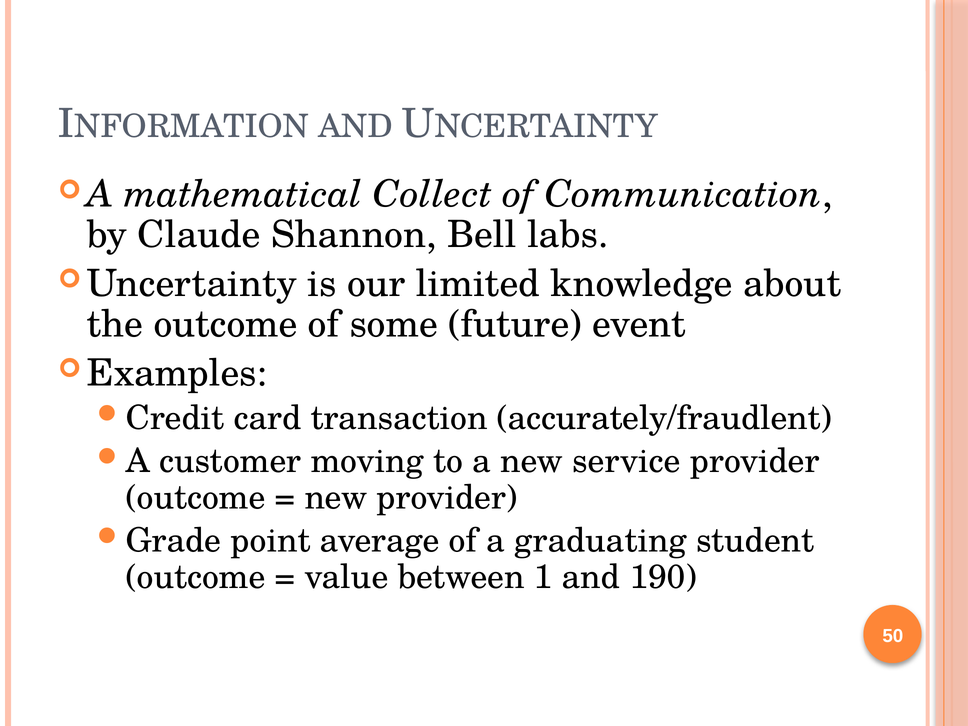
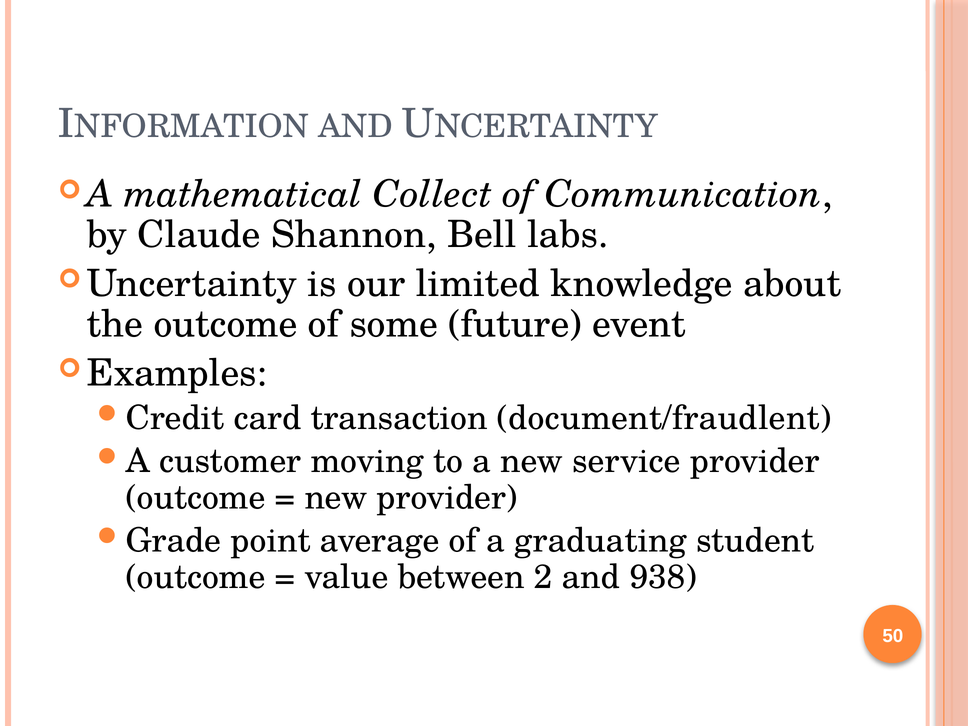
accurately/fraudlent: accurately/fraudlent -> document/fraudlent
1: 1 -> 2
190: 190 -> 938
